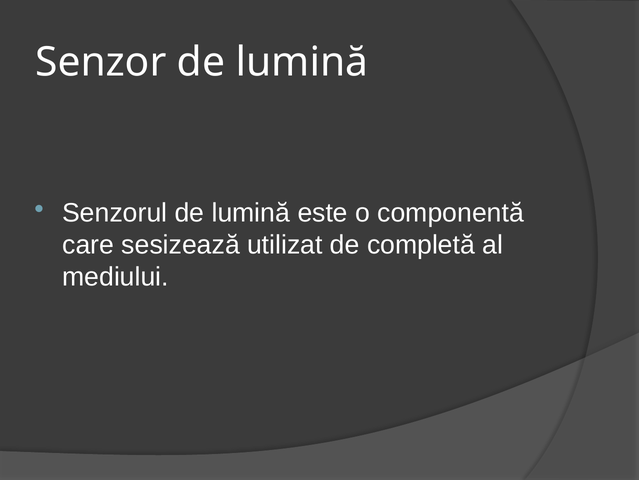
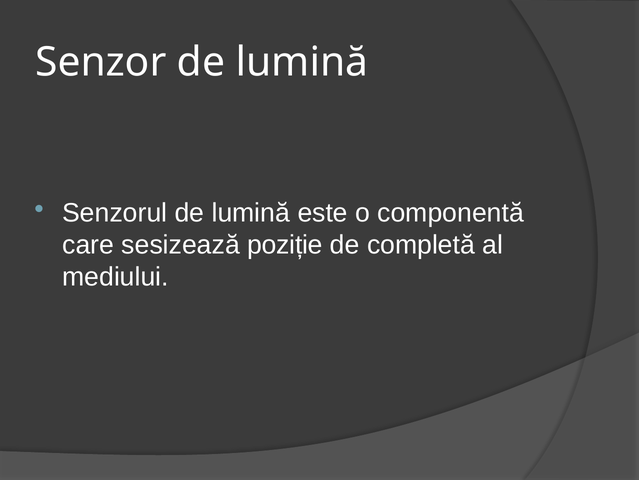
utilizat: utilizat -> poziție
